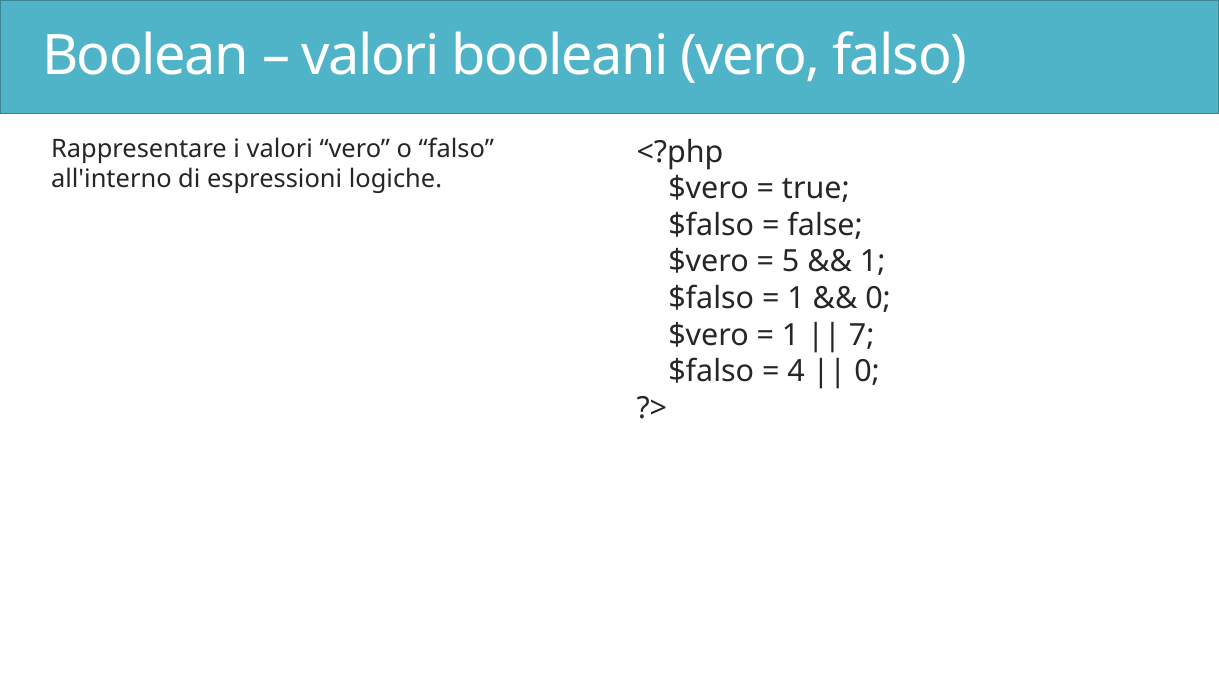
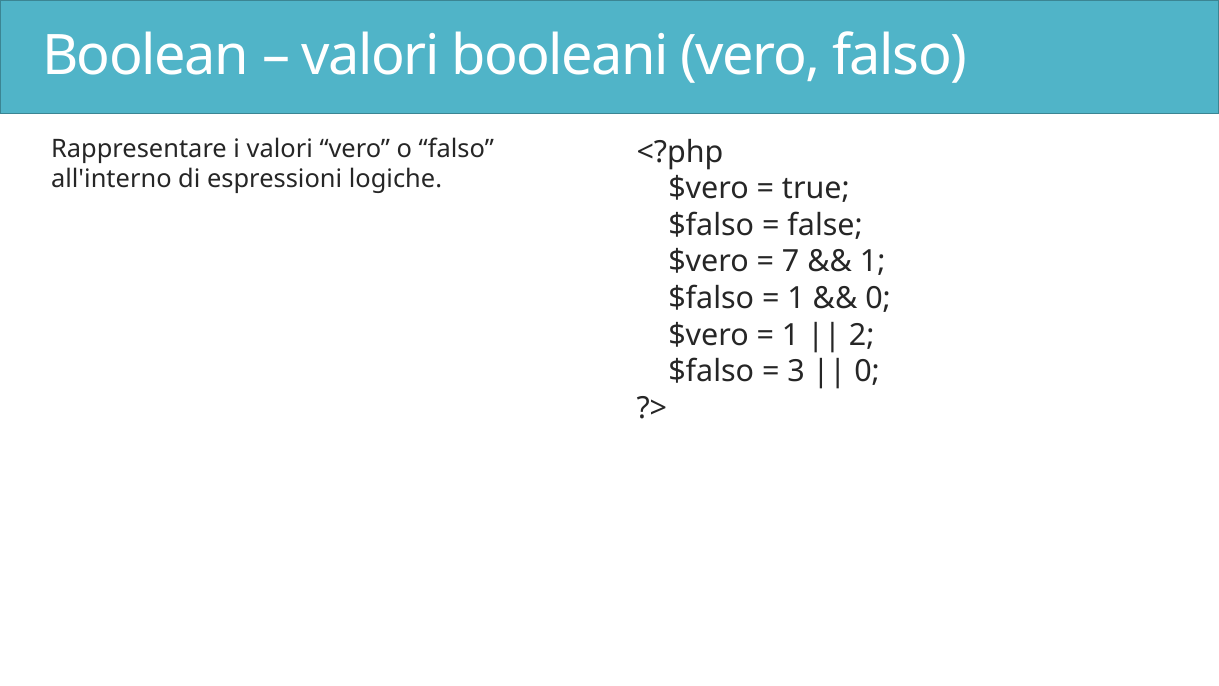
5: 5 -> 7
7: 7 -> 2
4: 4 -> 3
